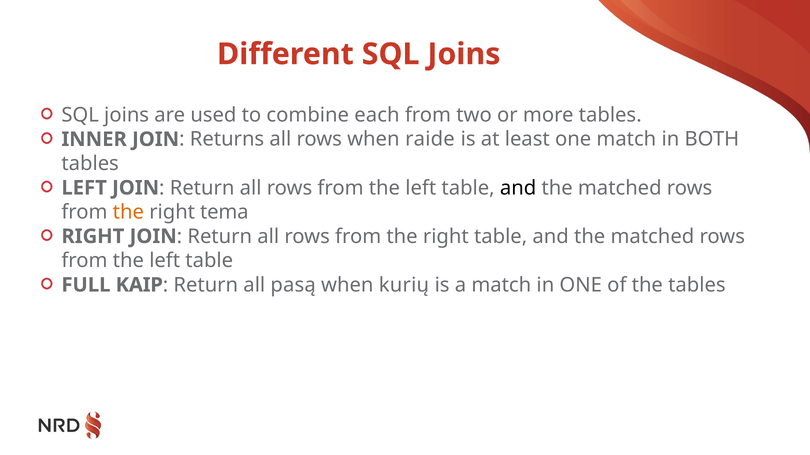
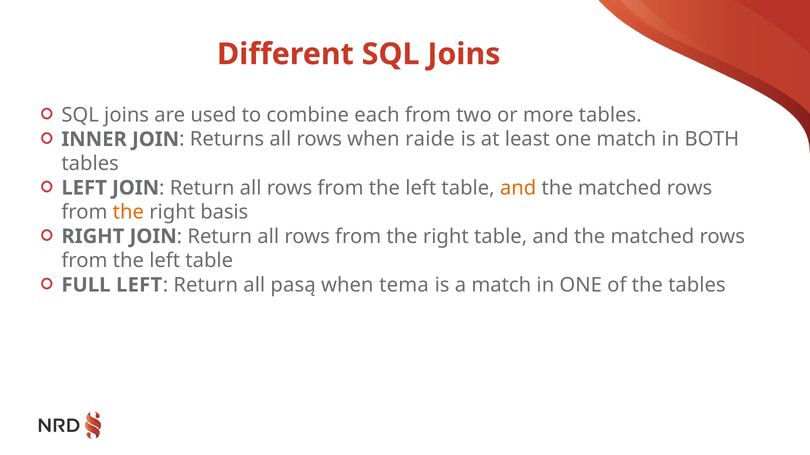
and at (518, 188) colour: black -> orange
tema: tema -> basis
FULL KAIP: KAIP -> LEFT
kurių: kurių -> tema
